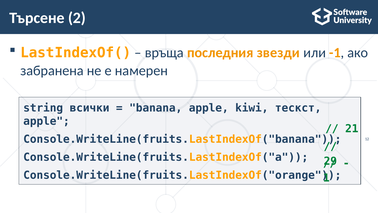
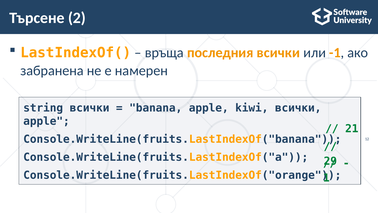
последния звезди: звезди -> всички
kiwi тескст: тескст -> всички
